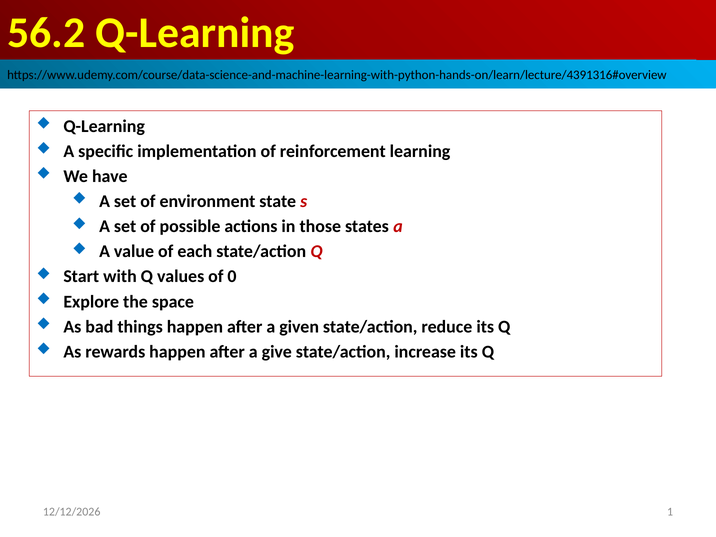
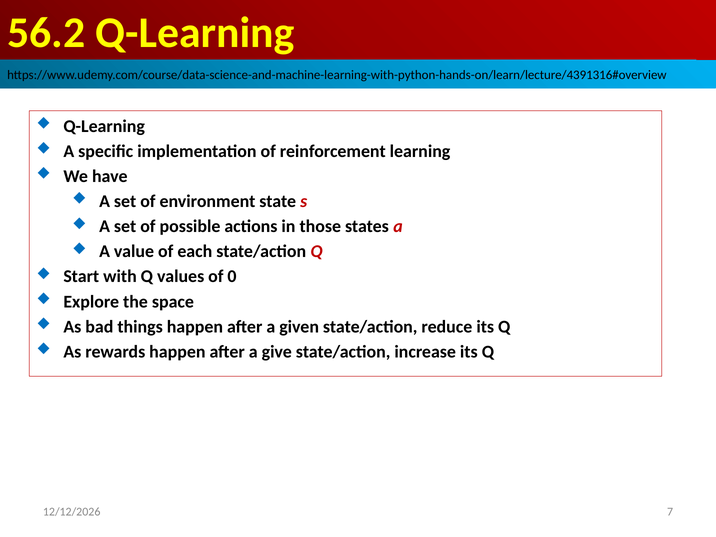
1: 1 -> 7
